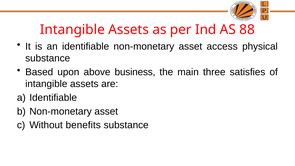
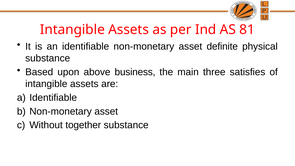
88: 88 -> 81
access: access -> definite
benefits: benefits -> together
